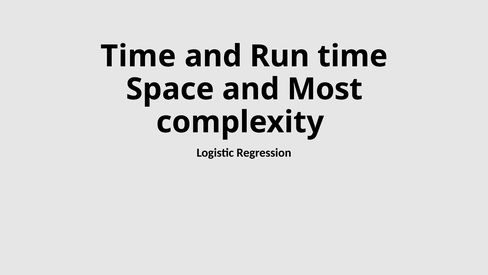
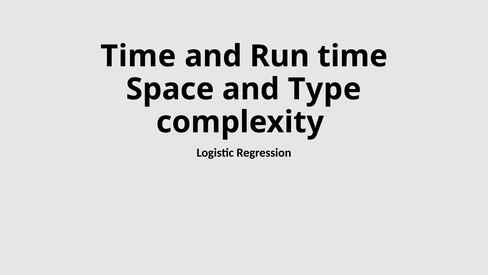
Most: Most -> Type
